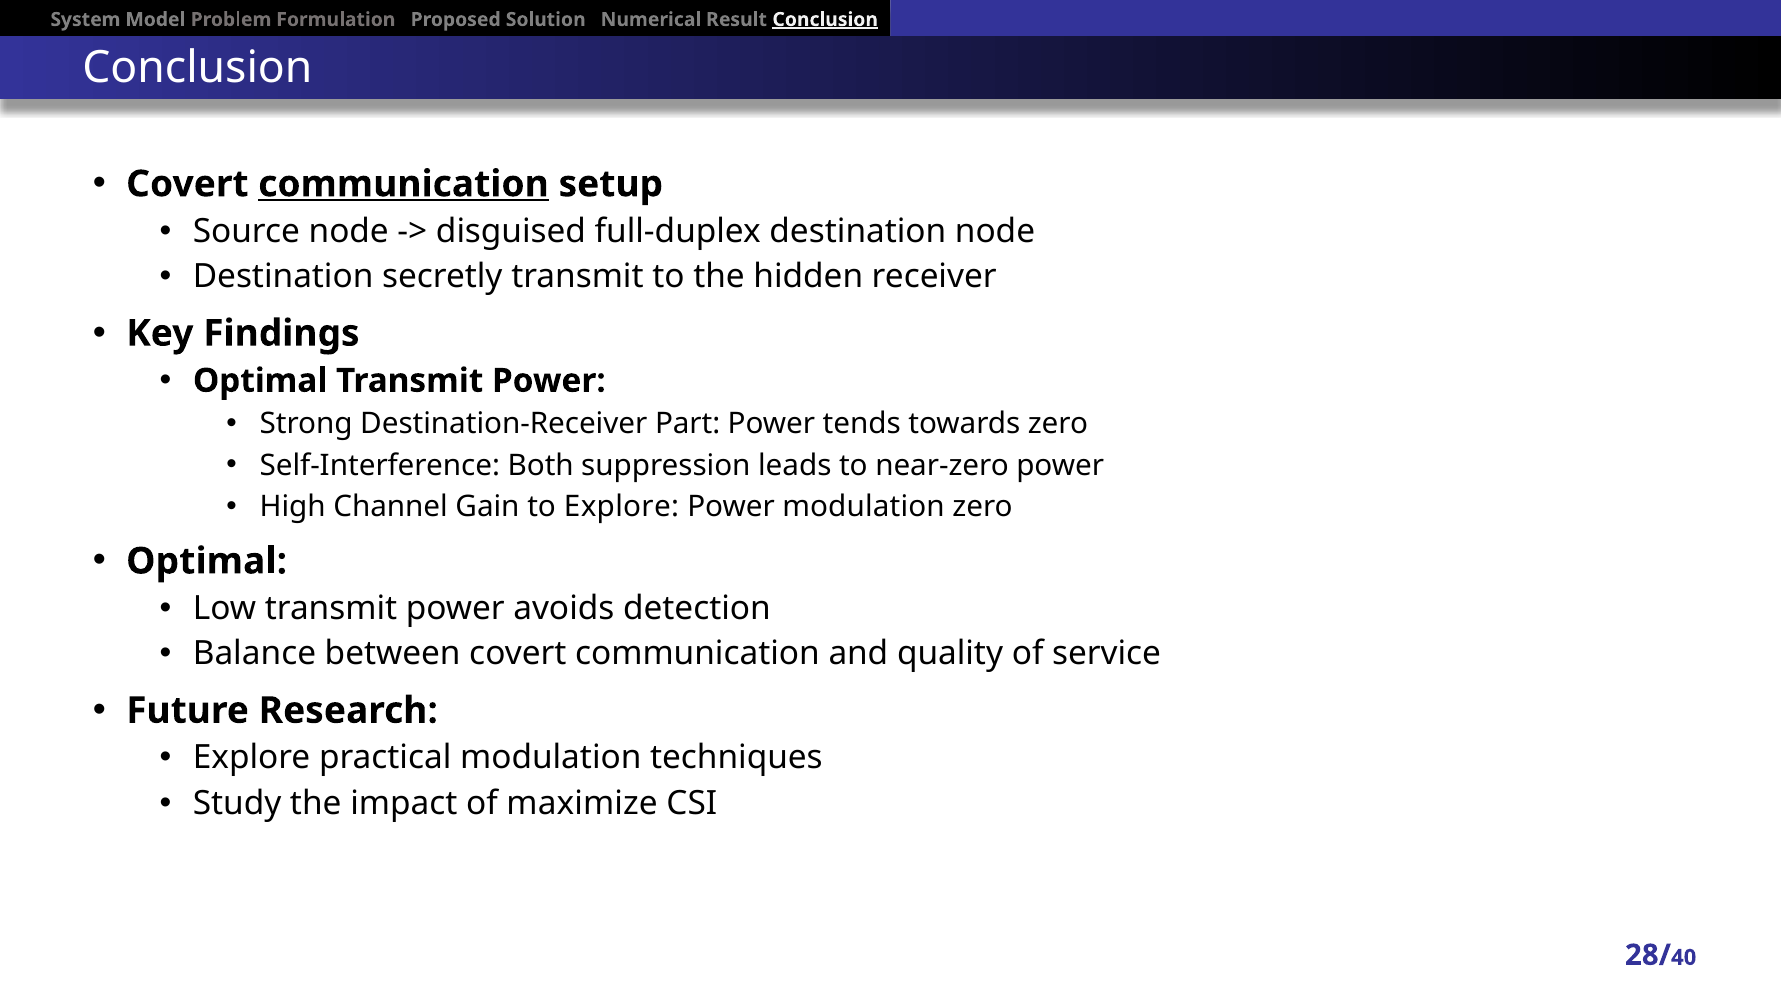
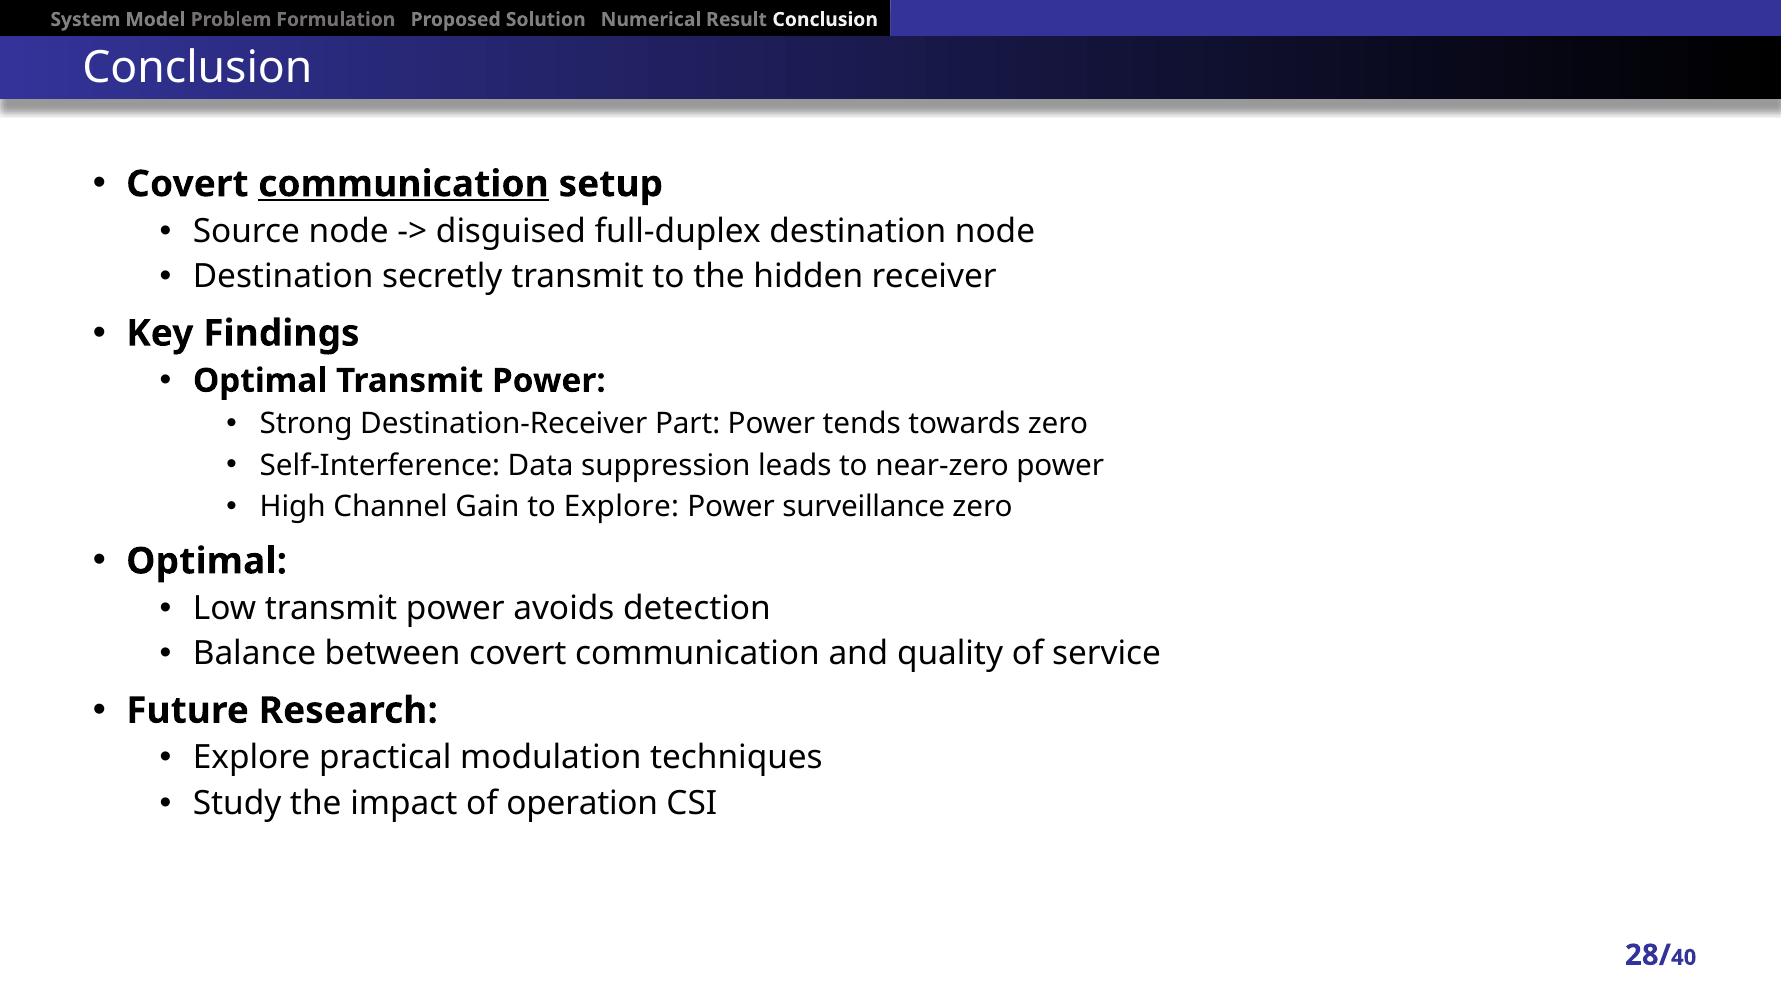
Conclusion at (825, 20) underline: present -> none
Both: Both -> Data
Power modulation: modulation -> surveillance
maximize: maximize -> operation
